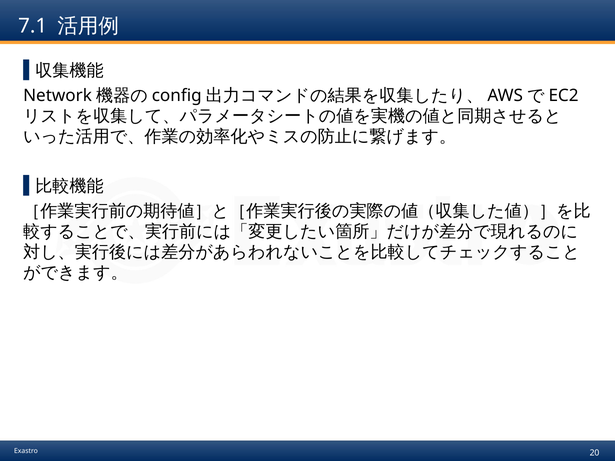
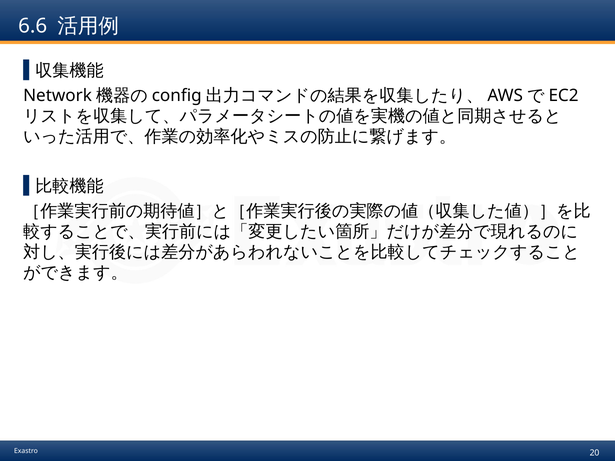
7.1: 7.1 -> 6.6
